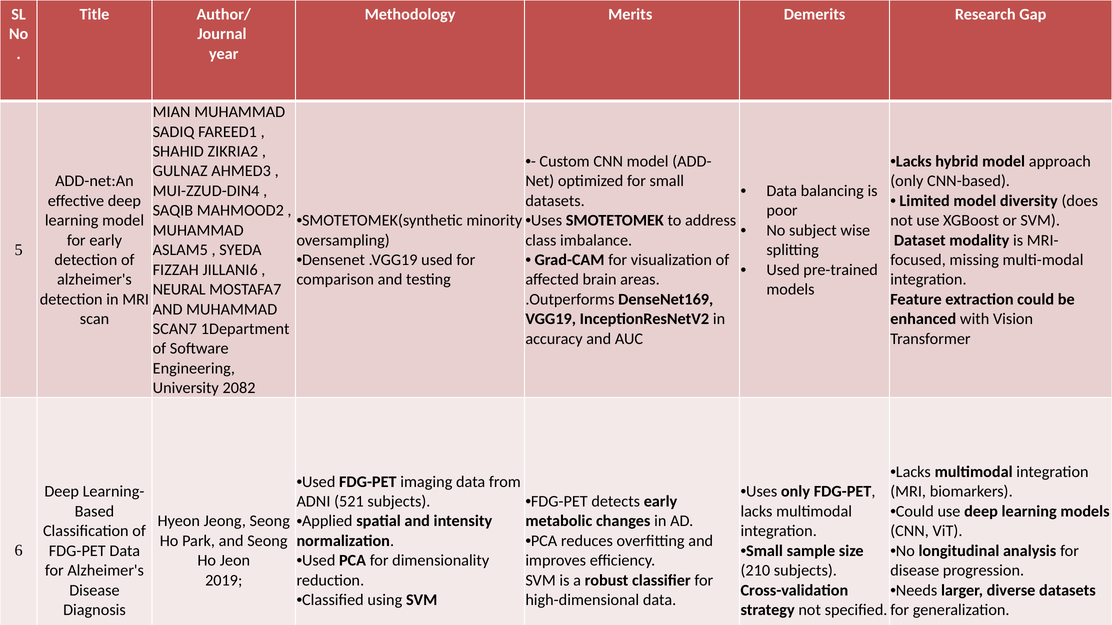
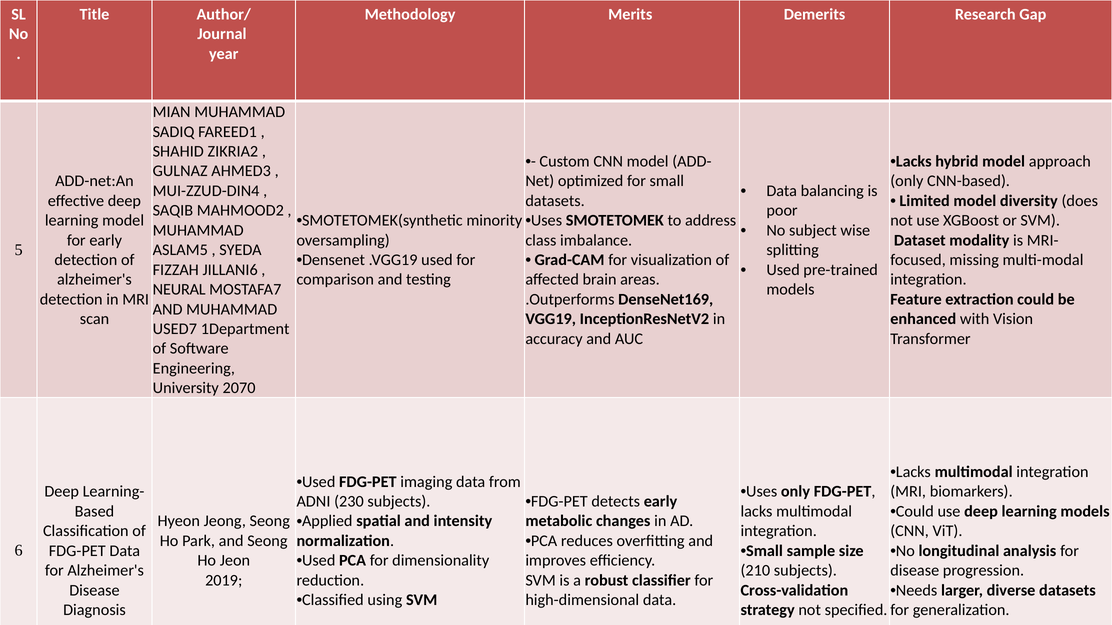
SCAN7: SCAN7 -> USED7
2082: 2082 -> 2070
521: 521 -> 230
